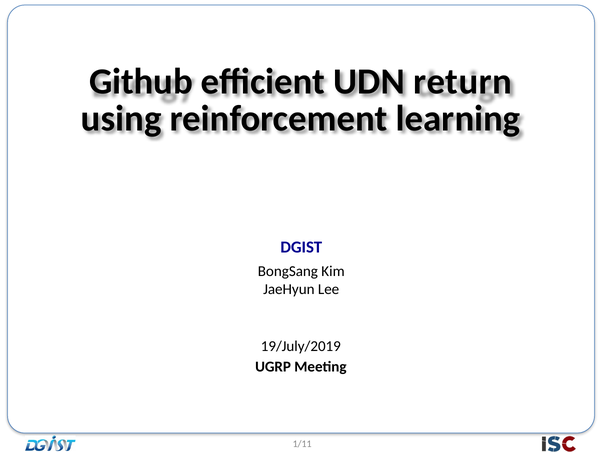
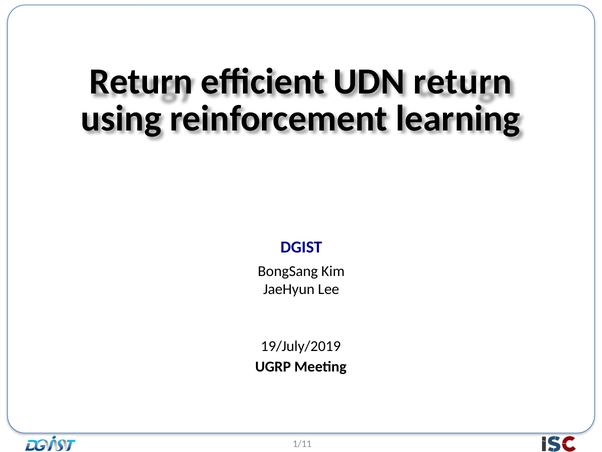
Github at (141, 82): Github -> Return
